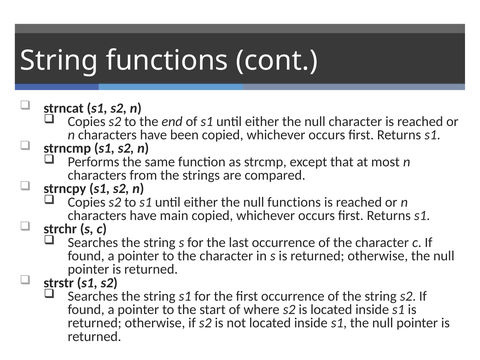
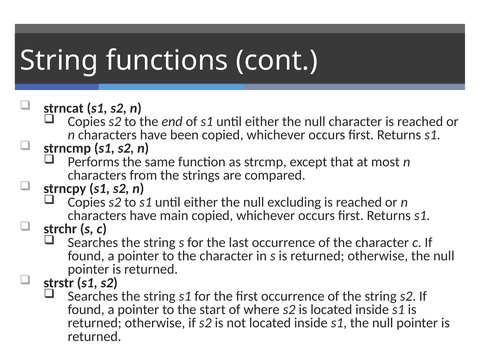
null functions: functions -> excluding
